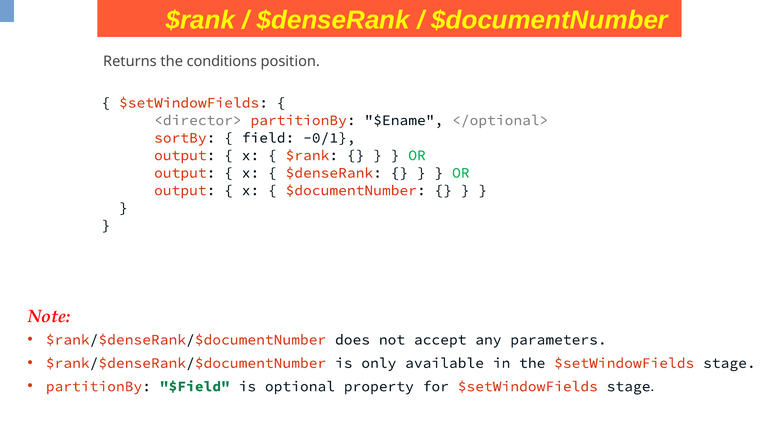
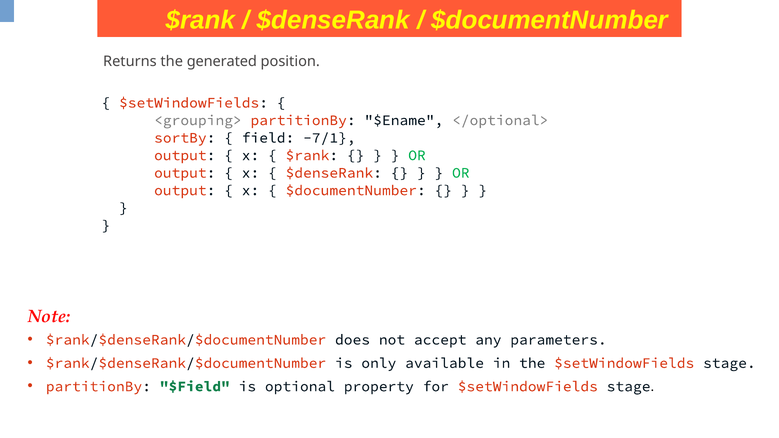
conditions: conditions -> generated
<director>: <director> -> <grouping>
-0/1: -0/1 -> -7/1
